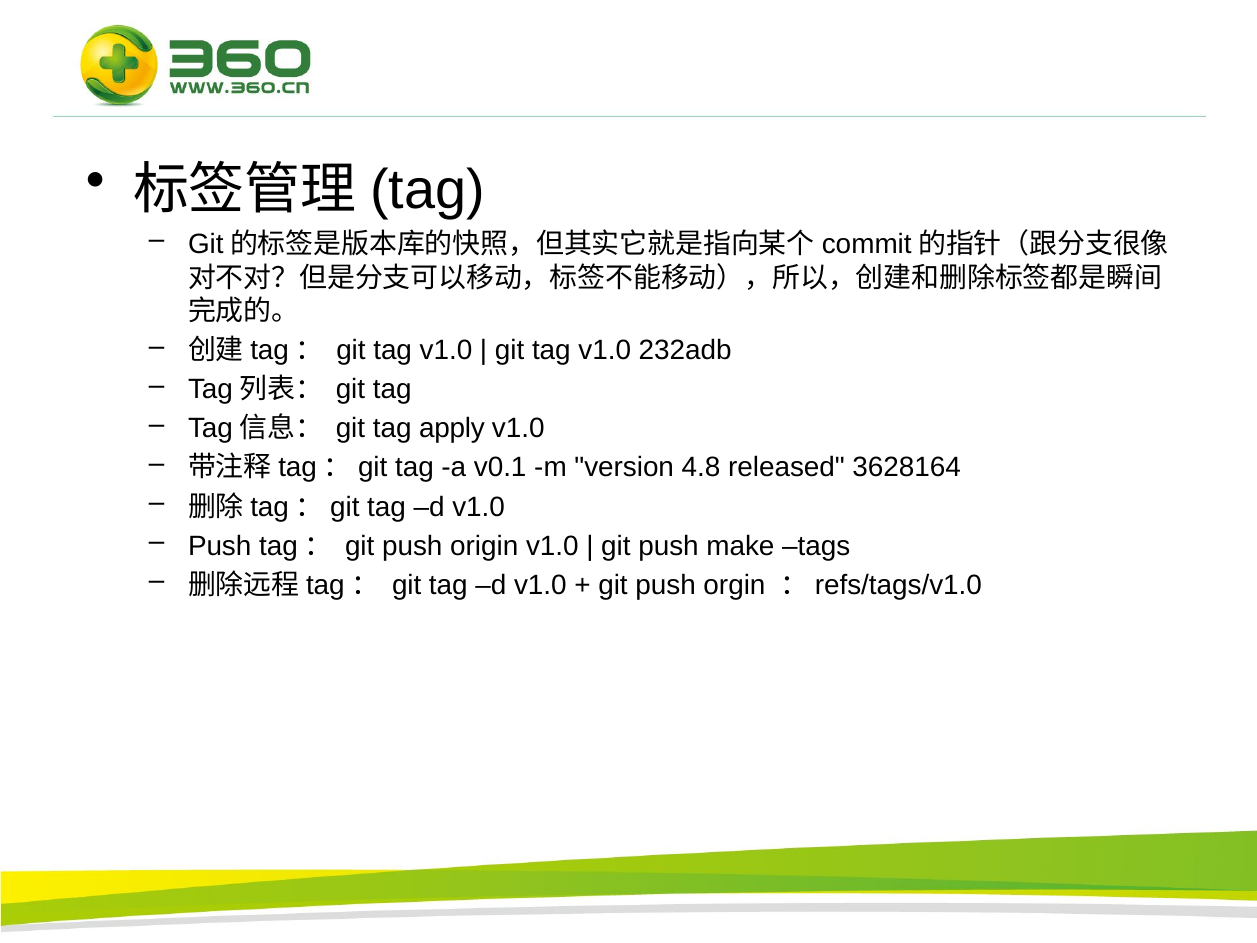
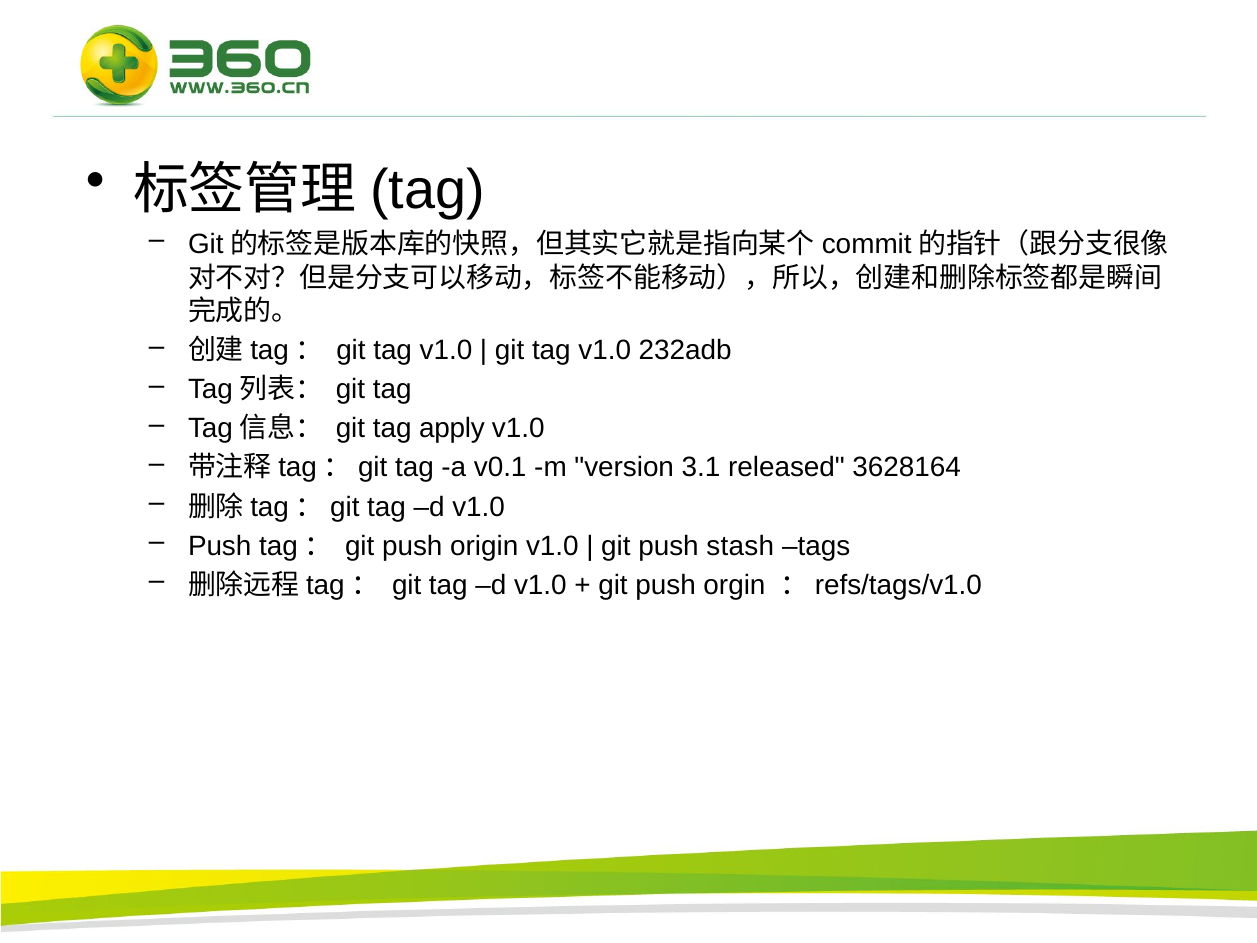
4.8: 4.8 -> 3.1
make: make -> stash
